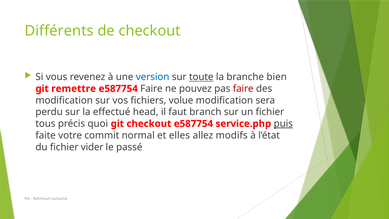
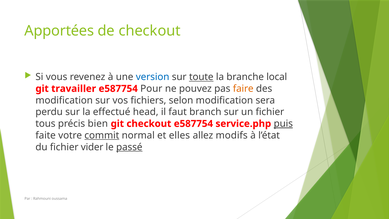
Différents: Différents -> Apportées
bien: bien -> local
remettre: remettre -> travailler
e587754 Faire: Faire -> Pour
faire at (243, 89) colour: red -> orange
volue: volue -> selon
quoi: quoi -> bien
commit underline: none -> present
passé underline: none -> present
